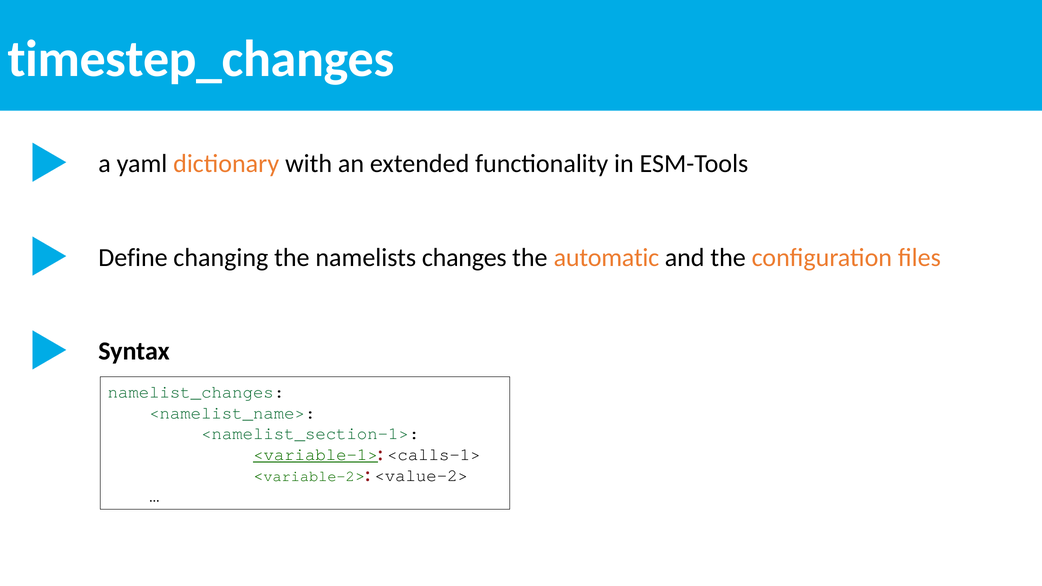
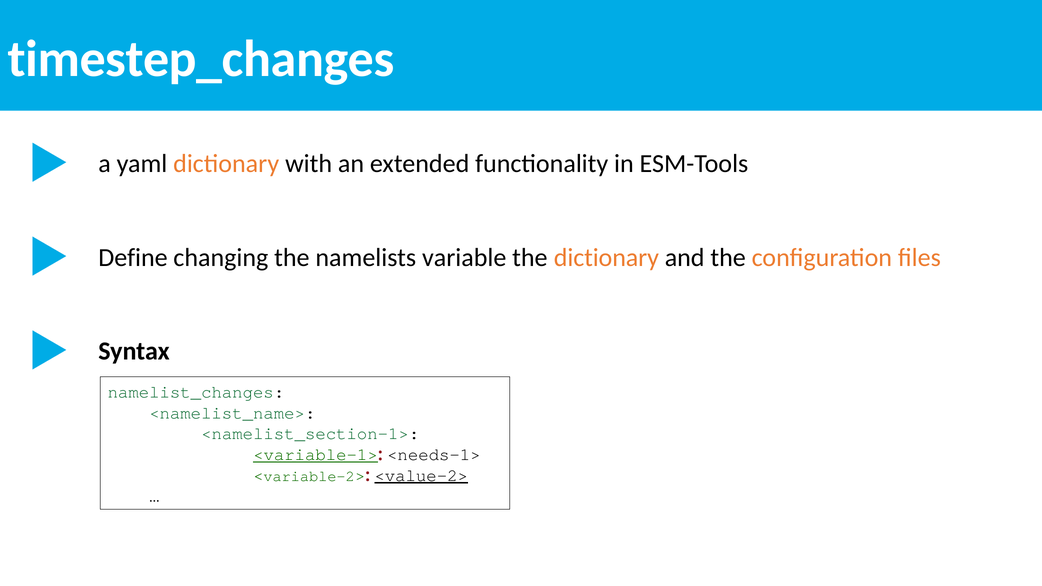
changes: changes -> variable
the automatic: automatic -> dictionary
<calls-1>: <calls-1> -> <needs-1>
<value-2> underline: none -> present
